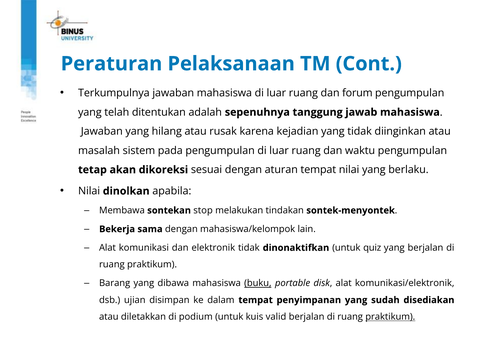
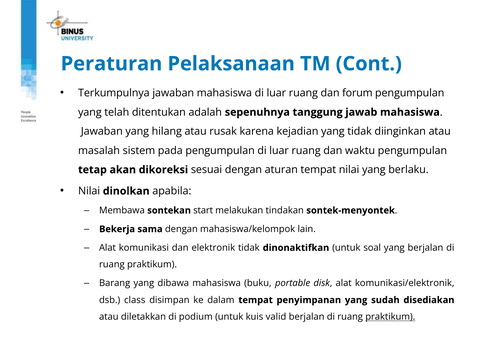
stop: stop -> start
quiz: quiz -> soal
buku underline: present -> none
ujian: ujian -> class
